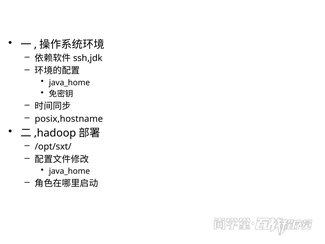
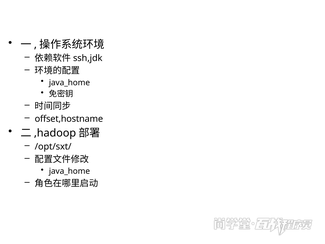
posix,hostname: posix,hostname -> offset,hostname
